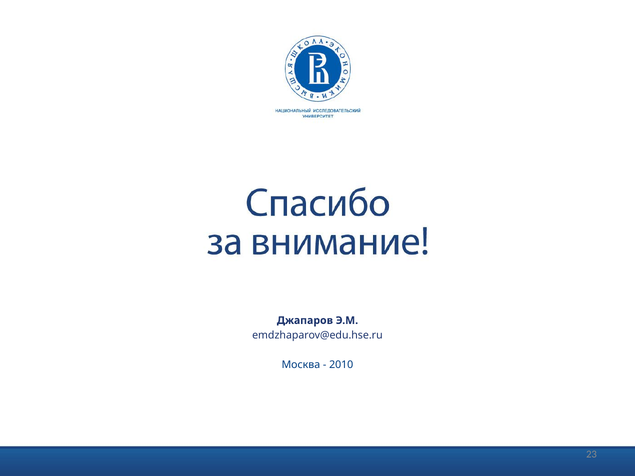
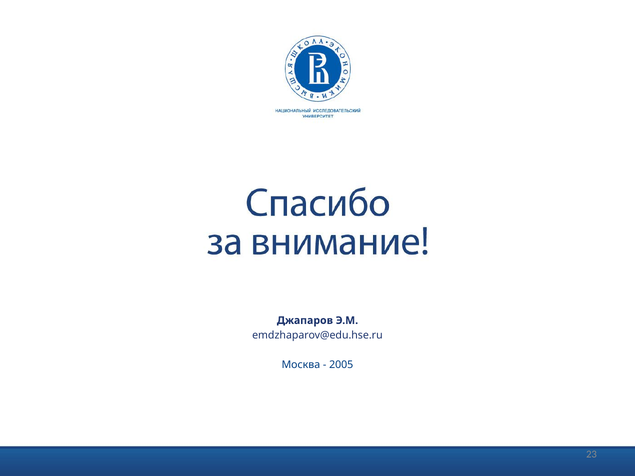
2010: 2010 -> 2005
